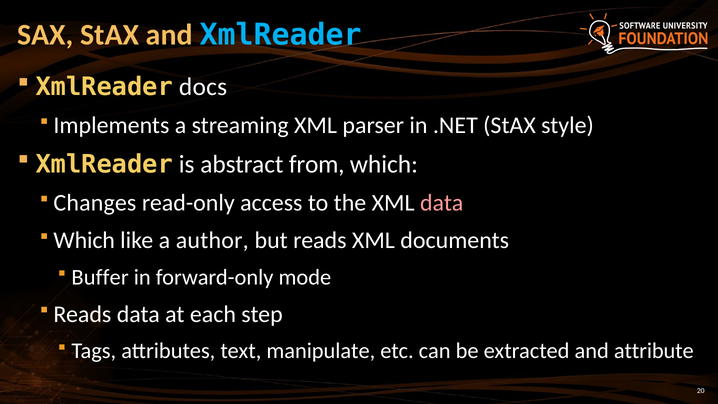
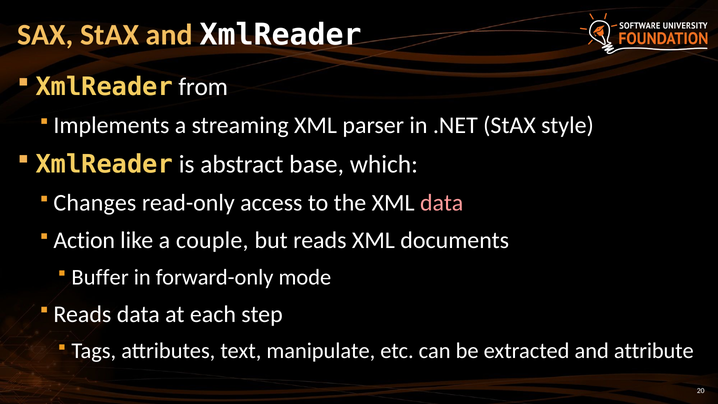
XmlReader at (281, 35) colour: light blue -> white
docs: docs -> from
from: from -> base
Which at (84, 240): Which -> Action
author: author -> couple
